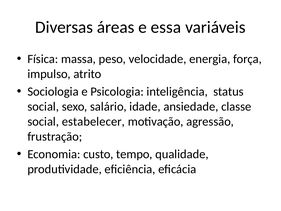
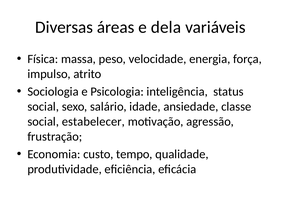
essa: essa -> dela
